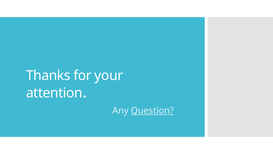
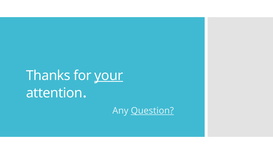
your underline: none -> present
